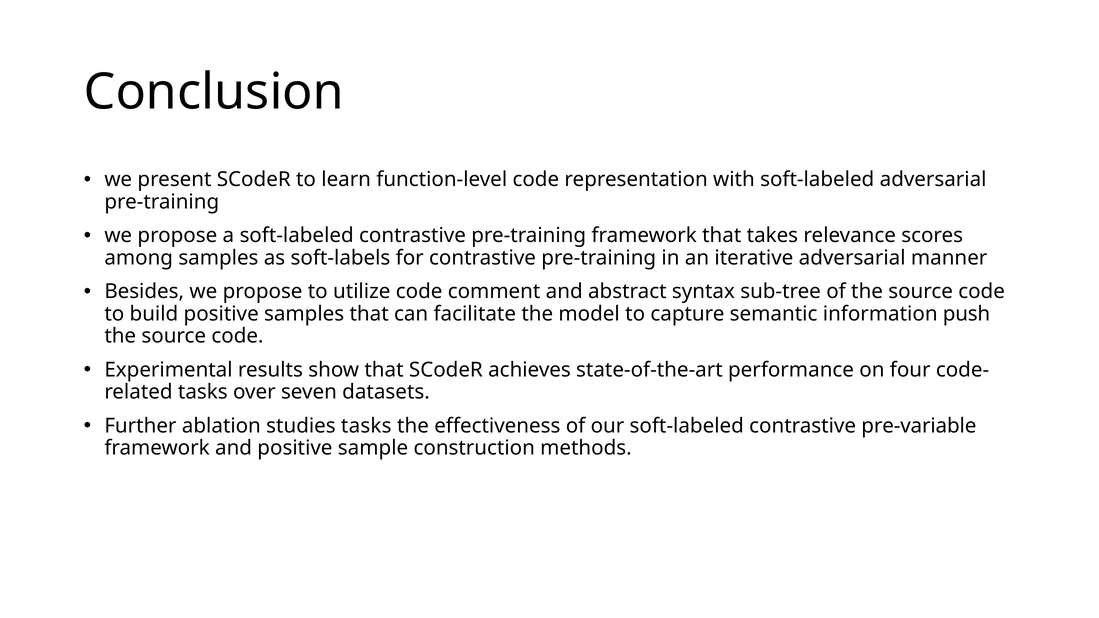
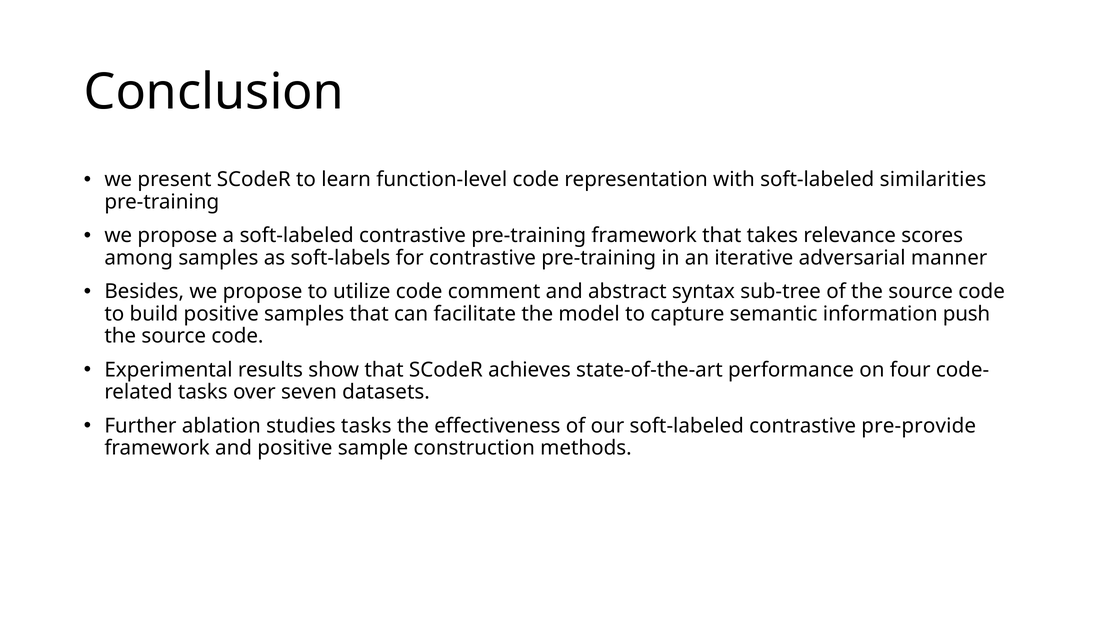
soft-labeled adversarial: adversarial -> similarities
pre-variable: pre-variable -> pre-provide
